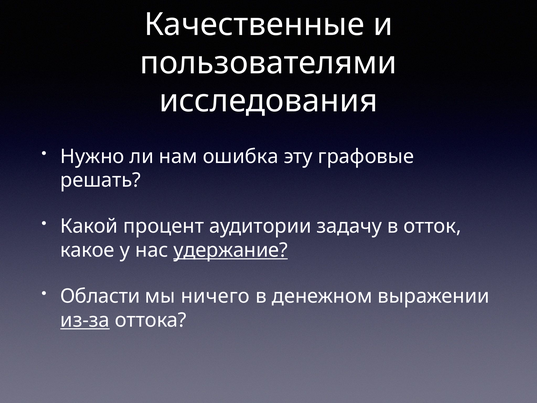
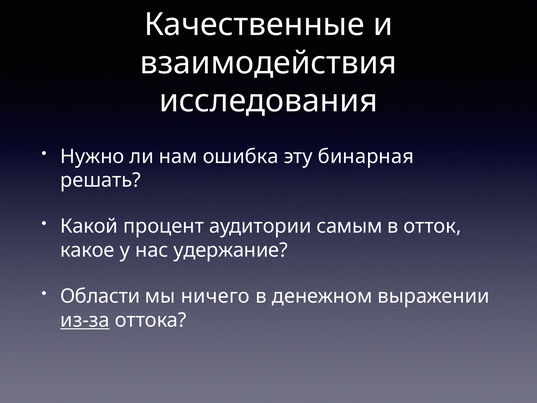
пользователями: пользователями -> взаимодействия
графовые: графовые -> бинарная
задачу: задачу -> самым
удержание underline: present -> none
